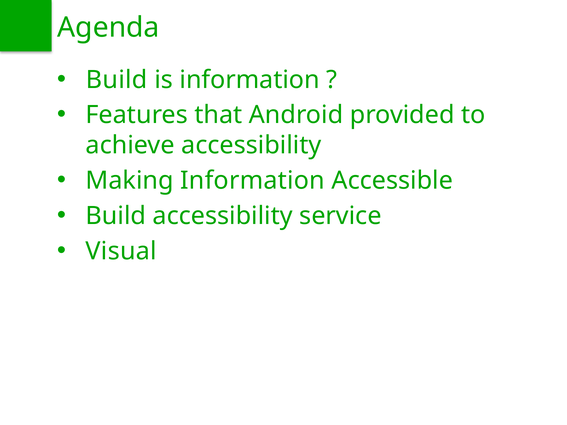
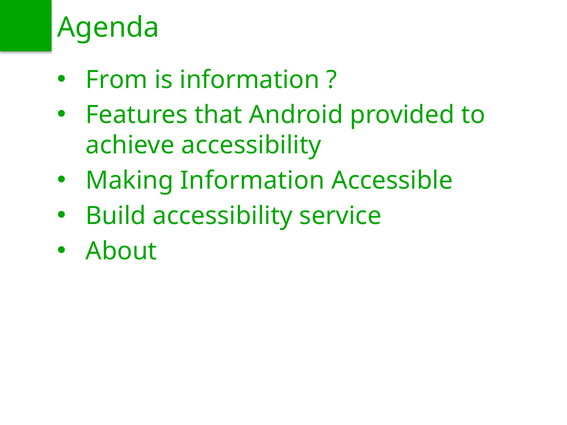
Build at (117, 80): Build -> From
Visual: Visual -> About
